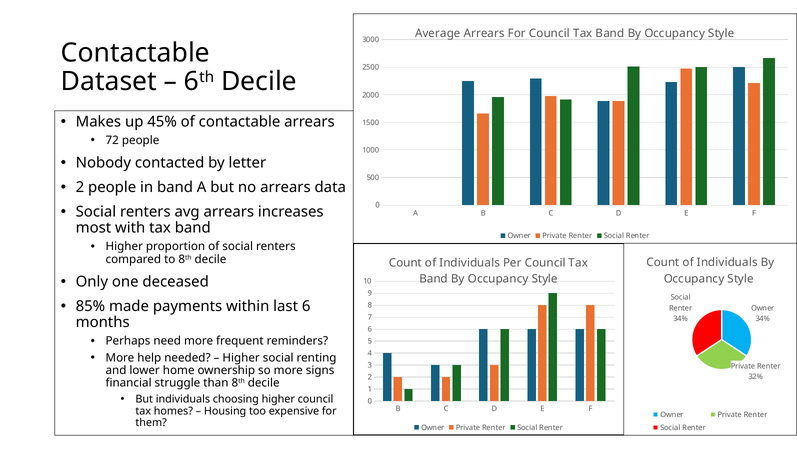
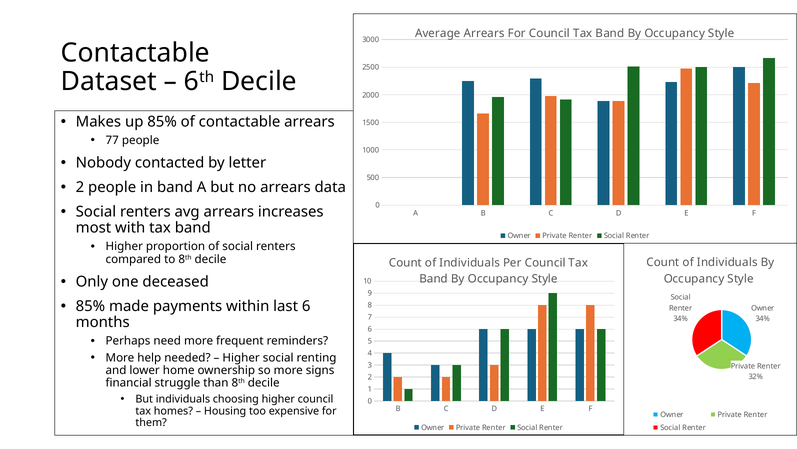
up 45%: 45% -> 85%
72: 72 -> 77
